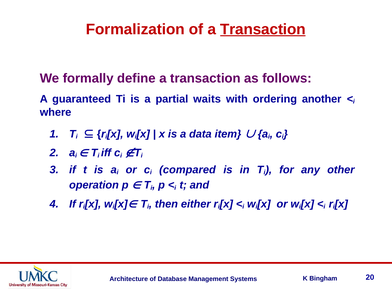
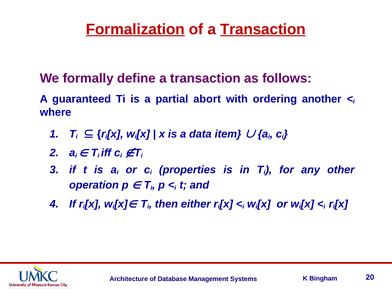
Formalization underline: none -> present
waits: waits -> abort
compared: compared -> properties
